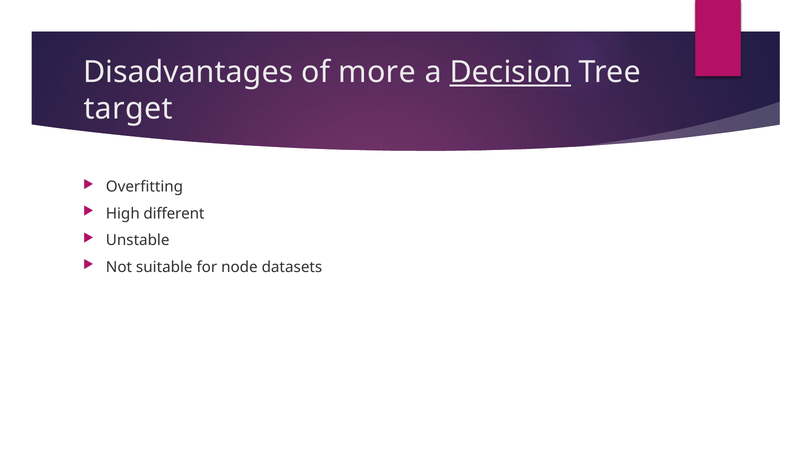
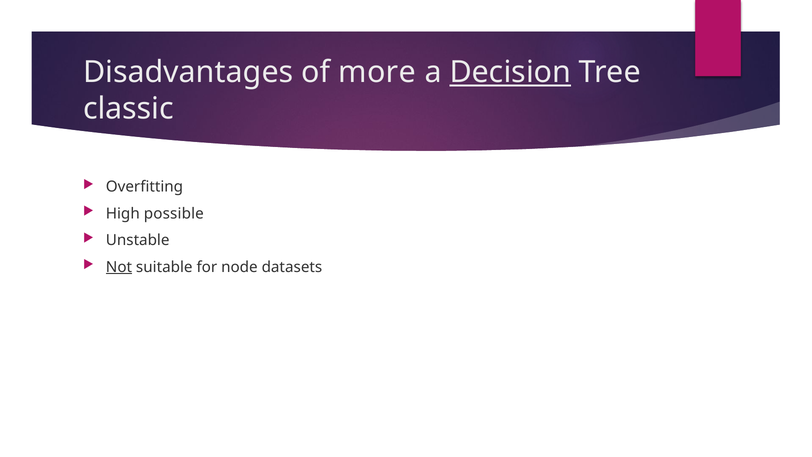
target: target -> classic
different: different -> possible
Not underline: none -> present
